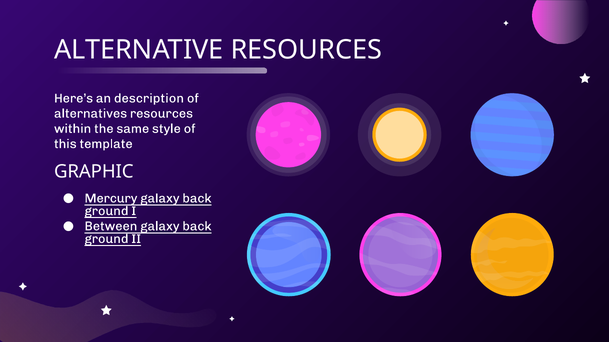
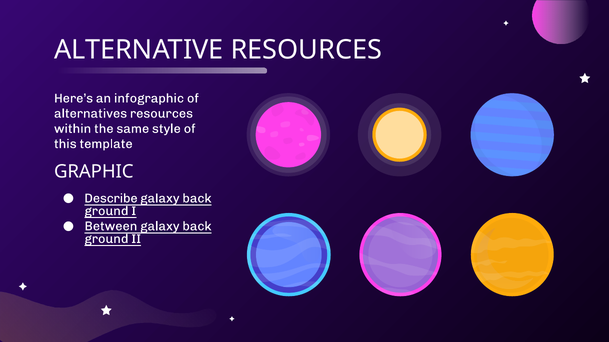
description: description -> infographic
Mercury: Mercury -> Describe
